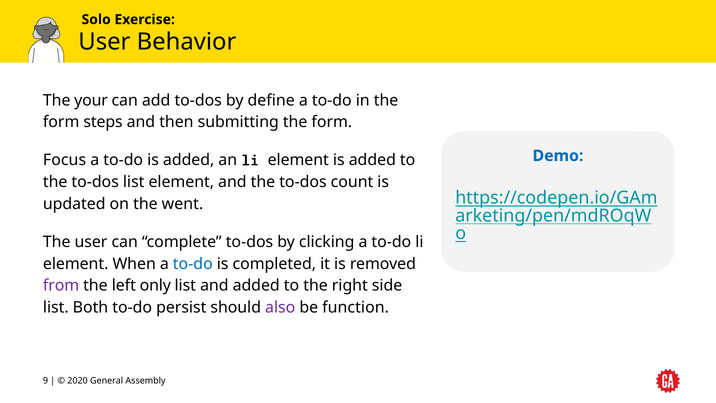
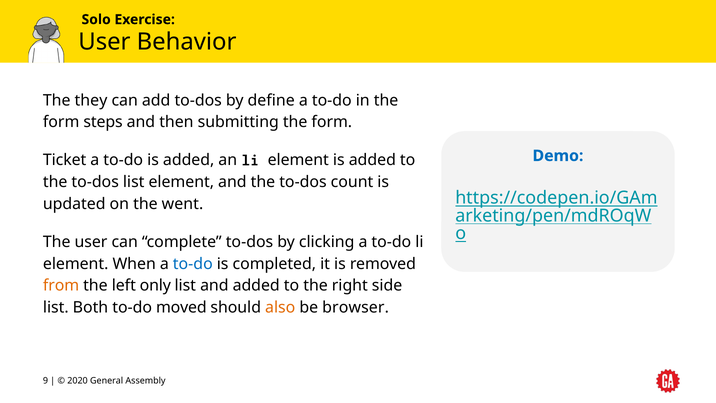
your: your -> they
Focus: Focus -> Ticket
from colour: purple -> orange
persist: persist -> moved
also colour: purple -> orange
function: function -> browser
